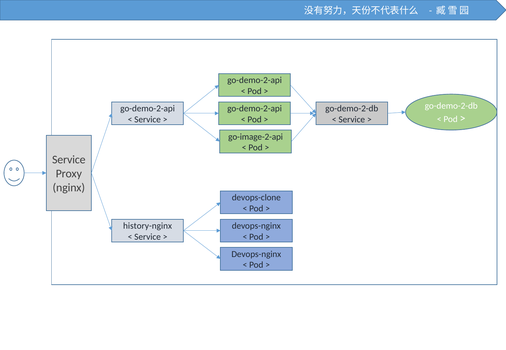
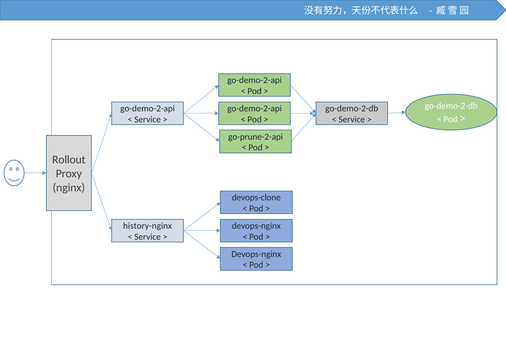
go-image-2-api: go-image-2-api -> go-prune-2-api
Service at (69, 160): Service -> Rollout
